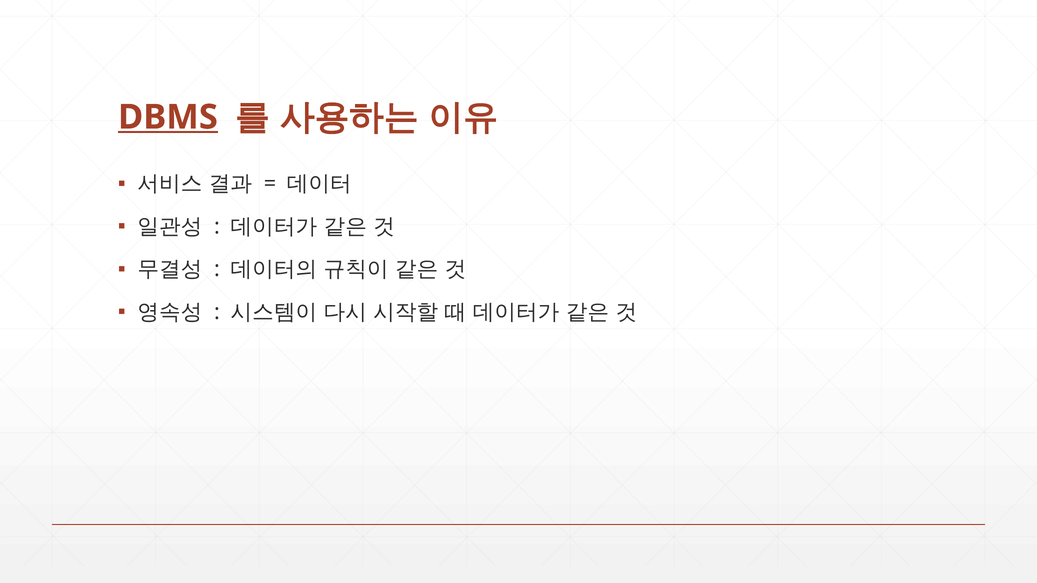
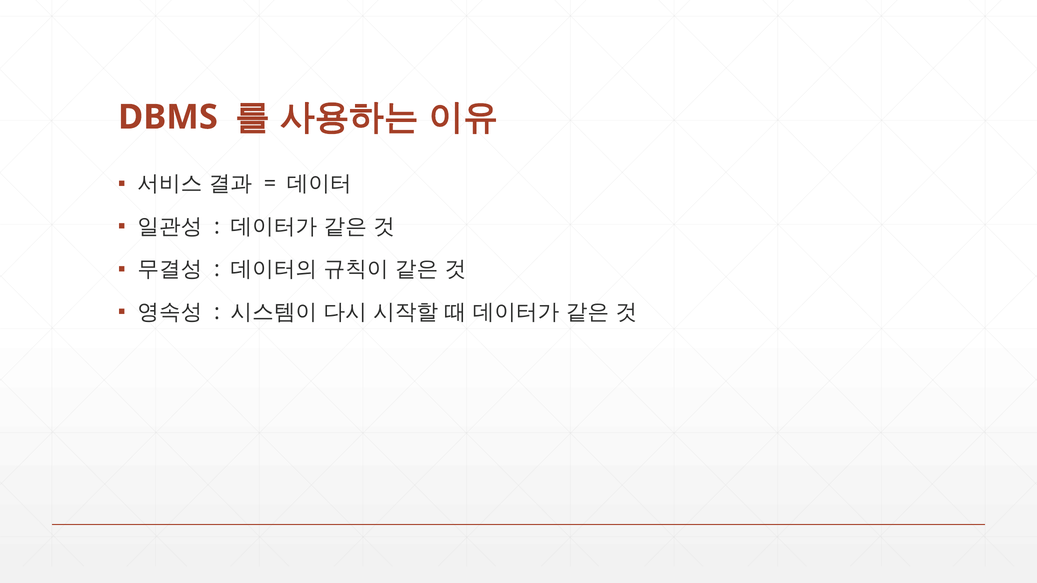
DBMS underline: present -> none
